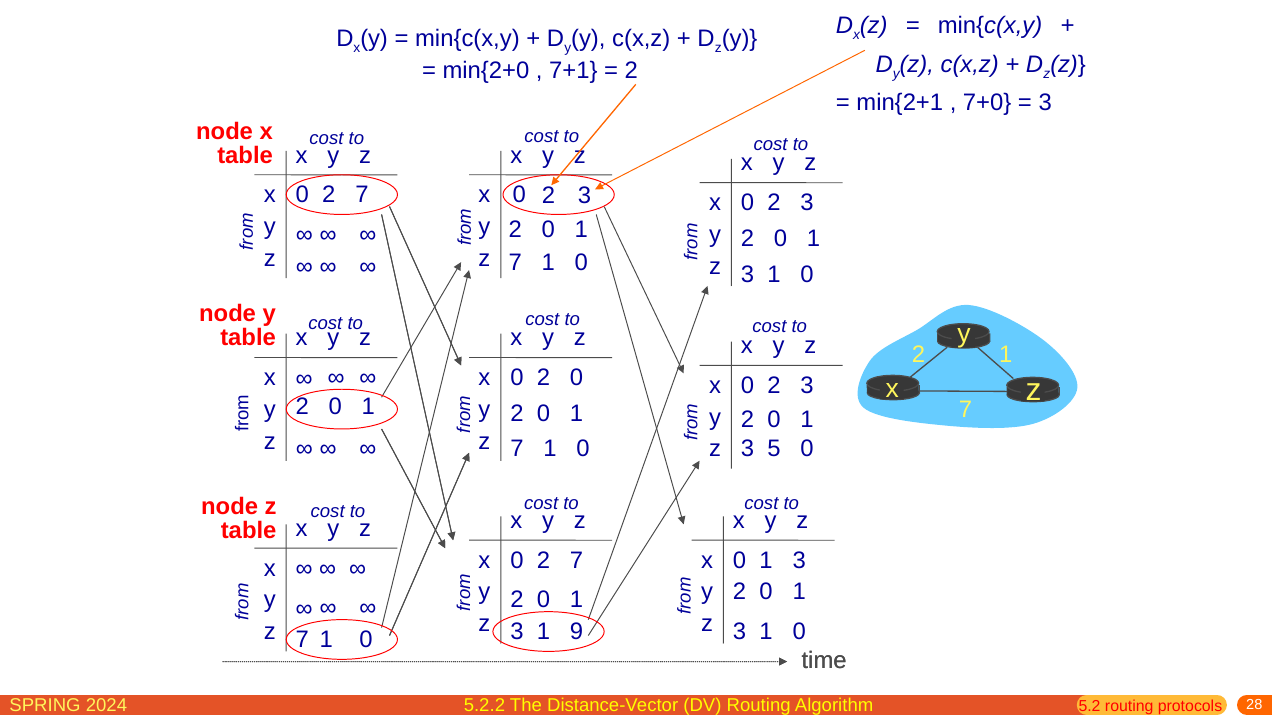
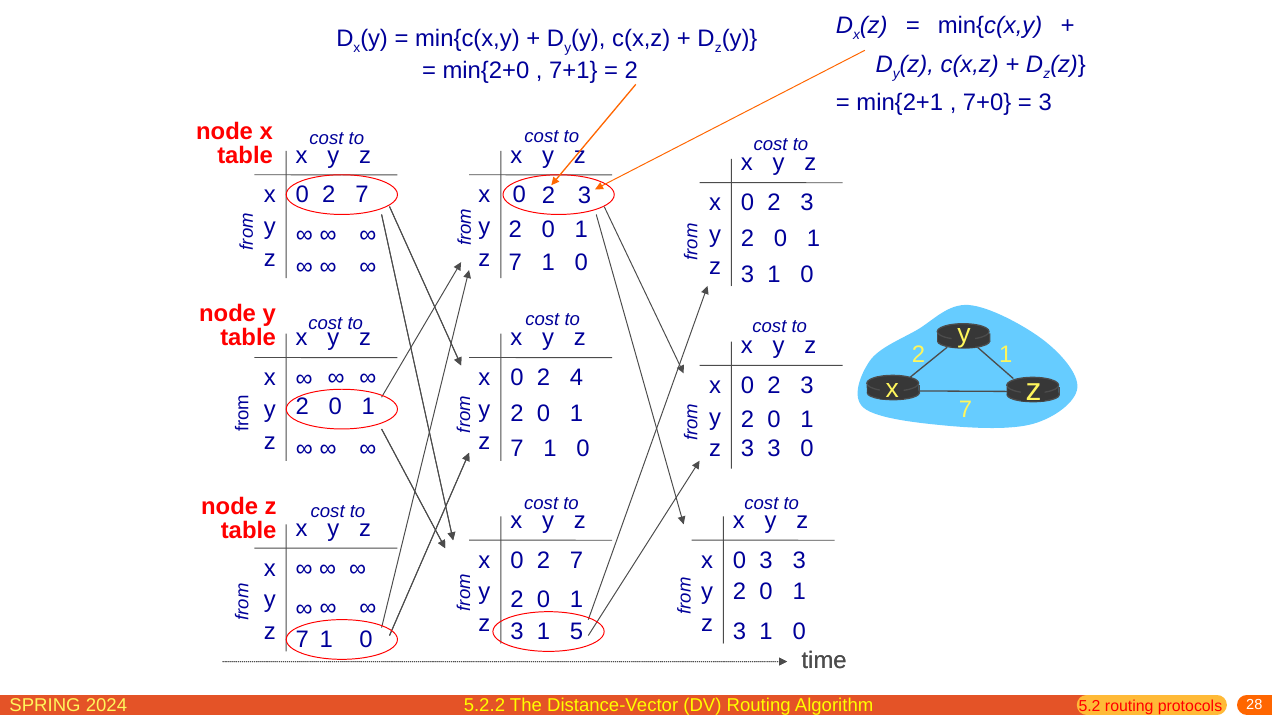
0 at (577, 378): 0 -> 4
5 at (774, 449): 5 -> 3
1 at (766, 561): 1 -> 3
9: 9 -> 5
